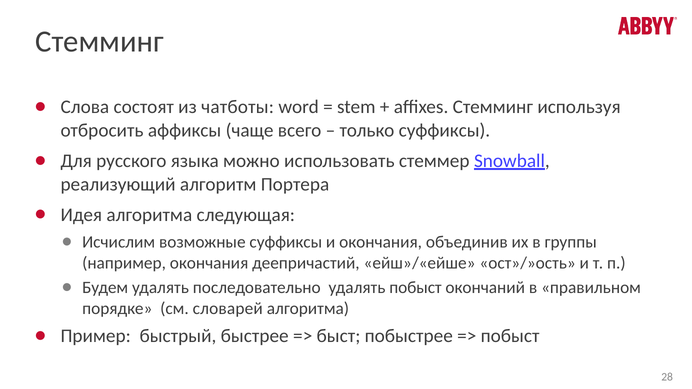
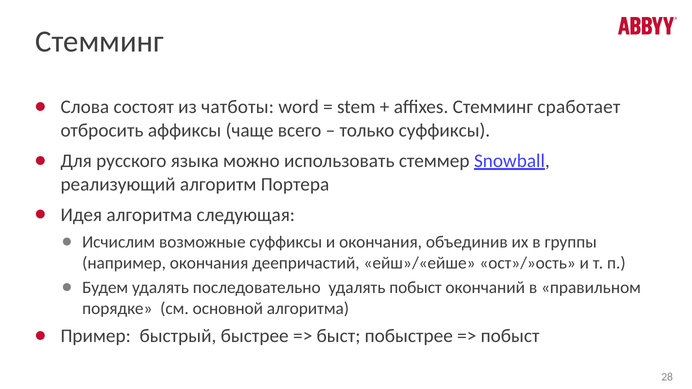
используя: используя -> сработает
словарей: словарей -> основной
